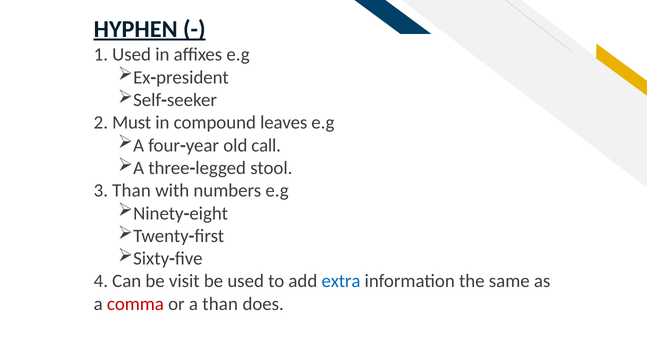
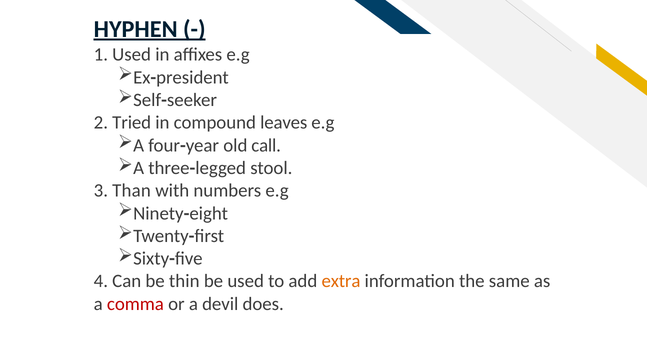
Must: Must -> Tried
visit: visit -> thin
extra colour: blue -> orange
a than: than -> devil
